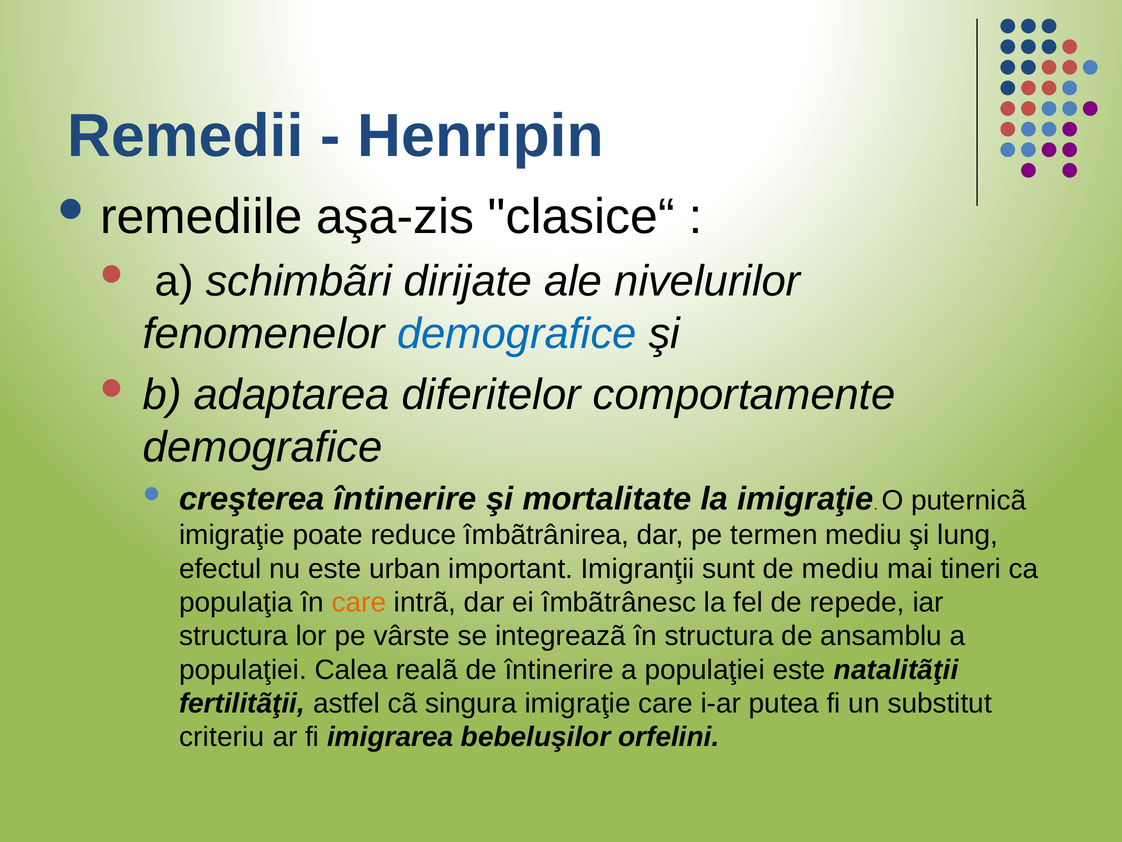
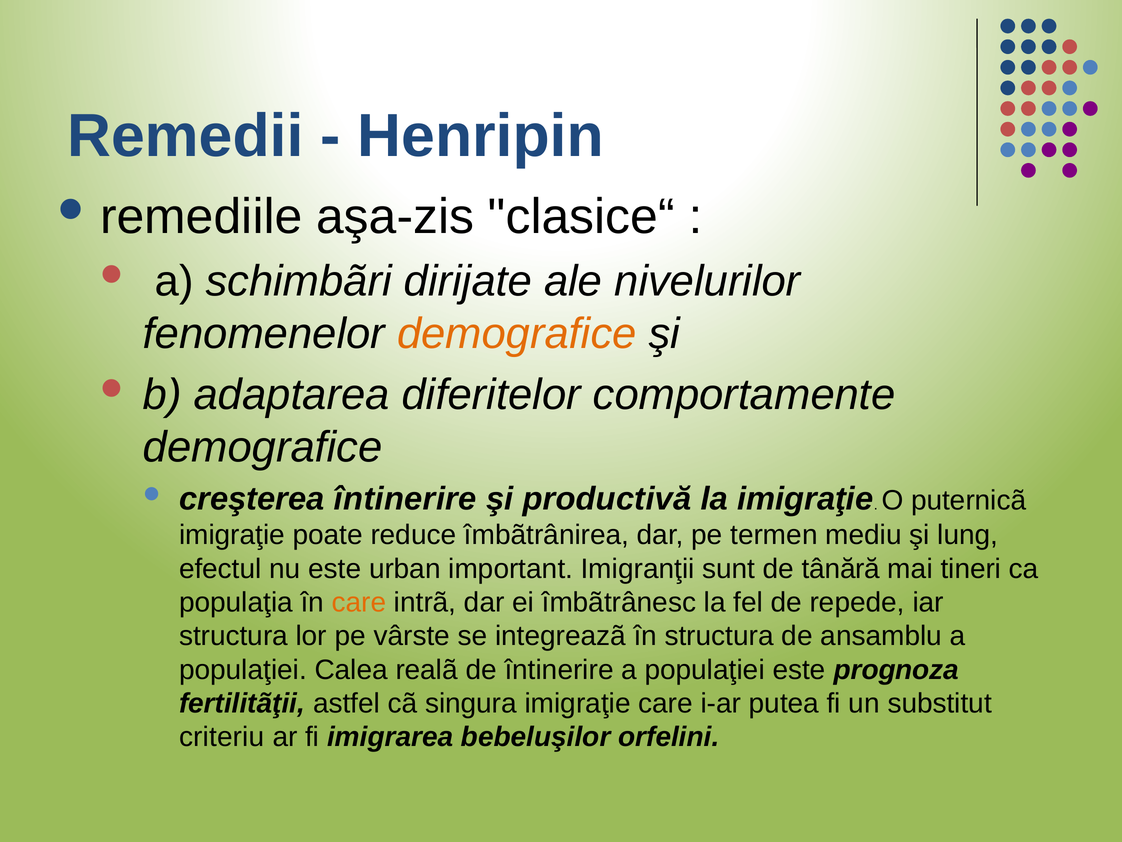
demografice at (517, 334) colour: blue -> orange
mortalitate: mortalitate -> productivă
de mediu: mediu -> tânără
natalitãţii: natalitãţii -> prognoza
